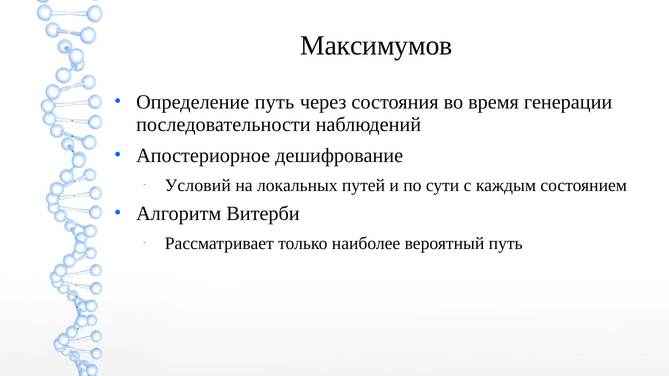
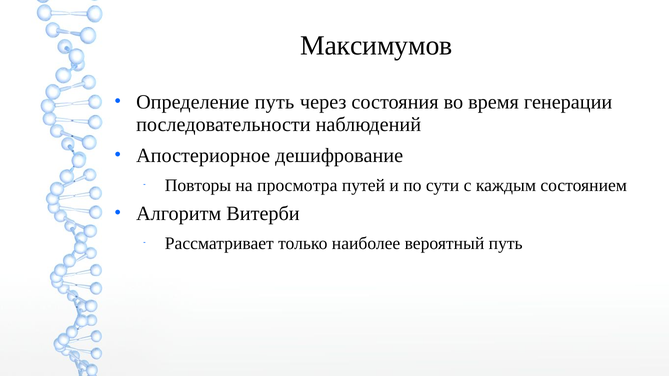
Условий: Условий -> Повторы
локальных: локальных -> просмотра
